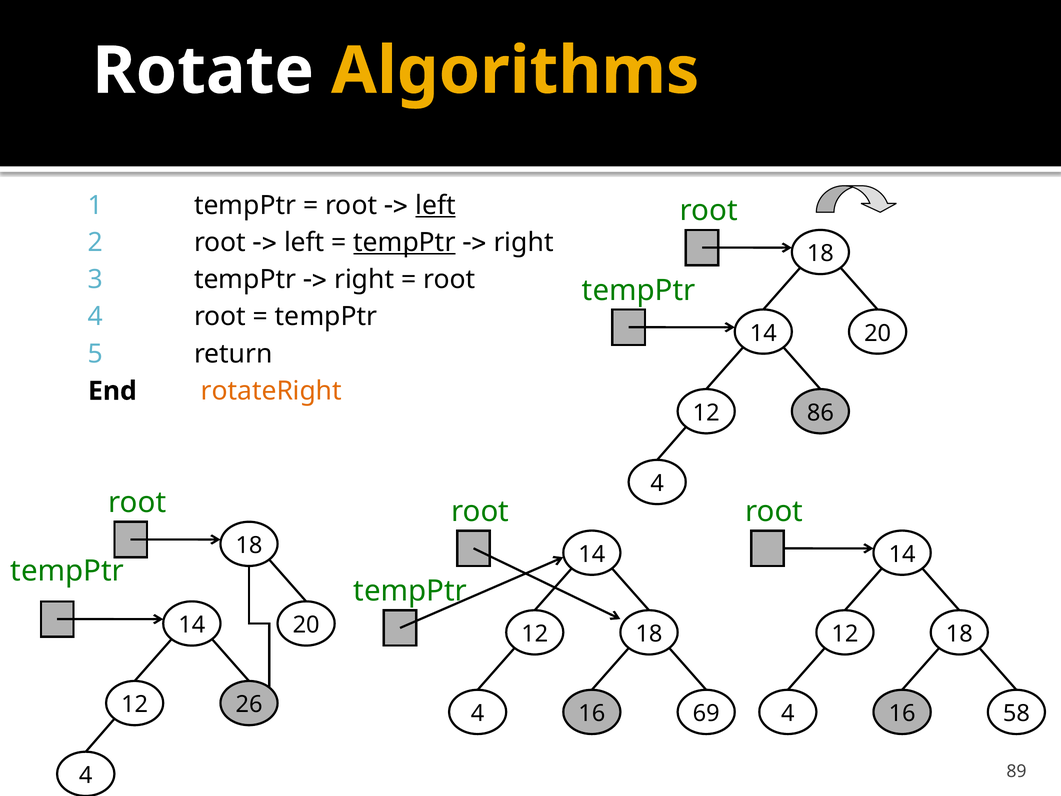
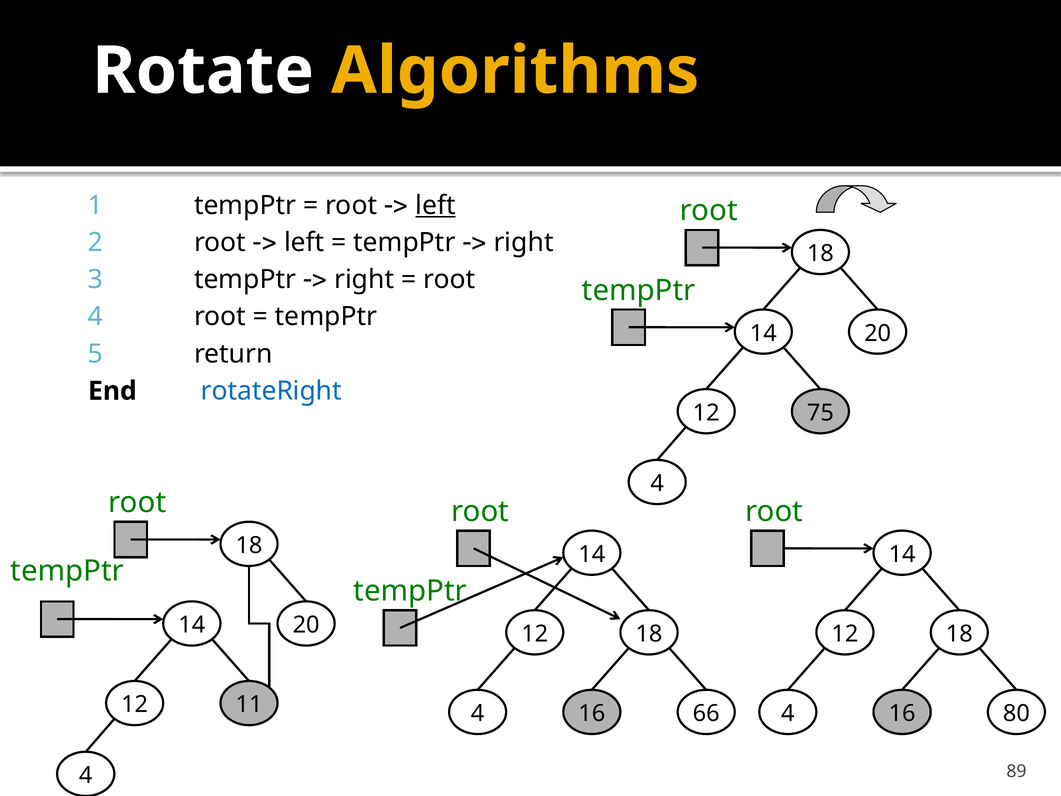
tempPtr at (404, 242) underline: present -> none
rotateRight colour: orange -> blue
86: 86 -> 75
26: 26 -> 11
69: 69 -> 66
58: 58 -> 80
